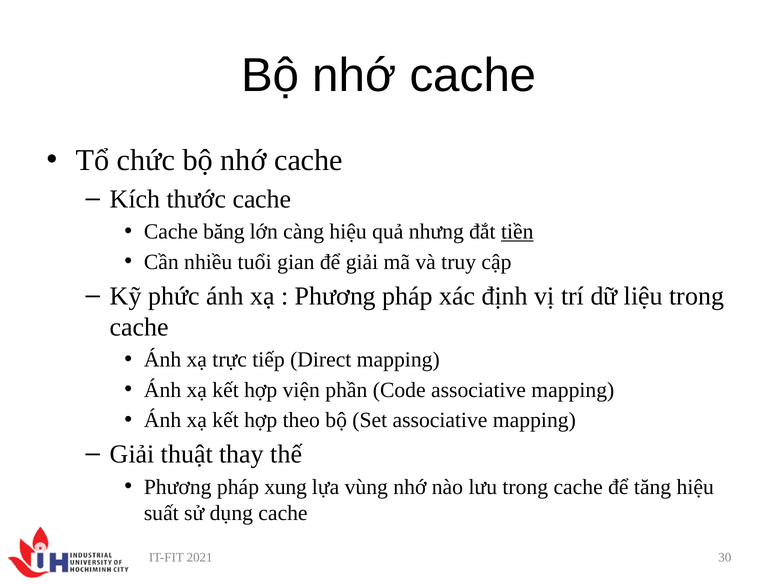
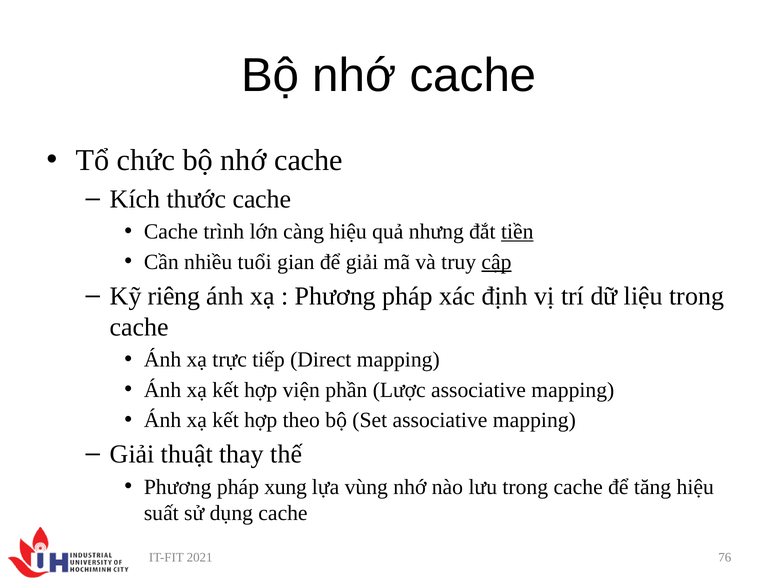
băng: băng -> trình
cập underline: none -> present
phức: phức -> riêng
Code: Code -> Lược
30: 30 -> 76
